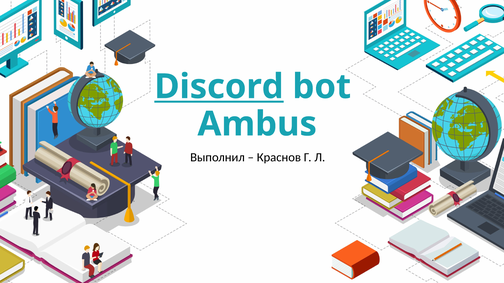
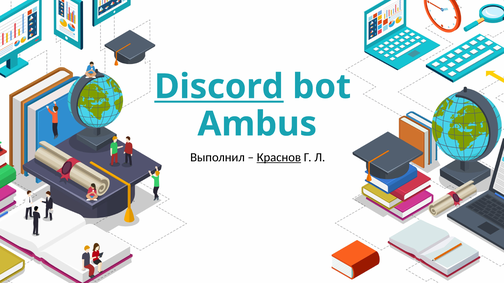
Краснов underline: none -> present
